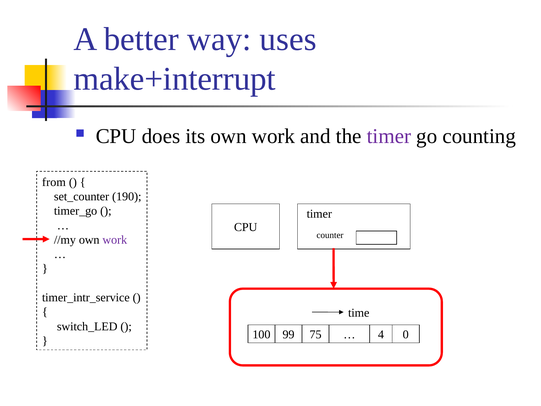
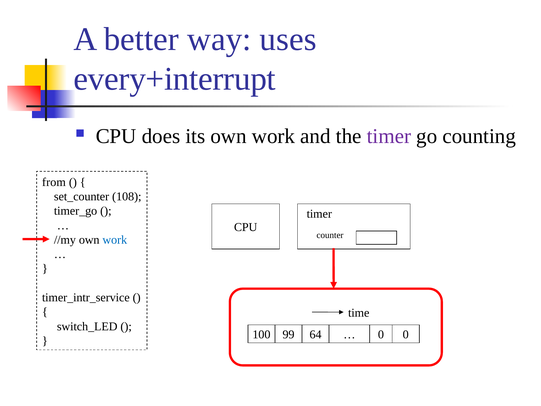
make+interrupt: make+interrupt -> every+interrupt
190: 190 -> 108
work at (115, 240) colour: purple -> blue
75: 75 -> 64
4 at (381, 334): 4 -> 0
